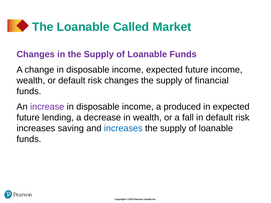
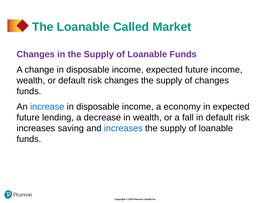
of financial: financial -> changes
increase colour: purple -> blue
produced: produced -> economy
